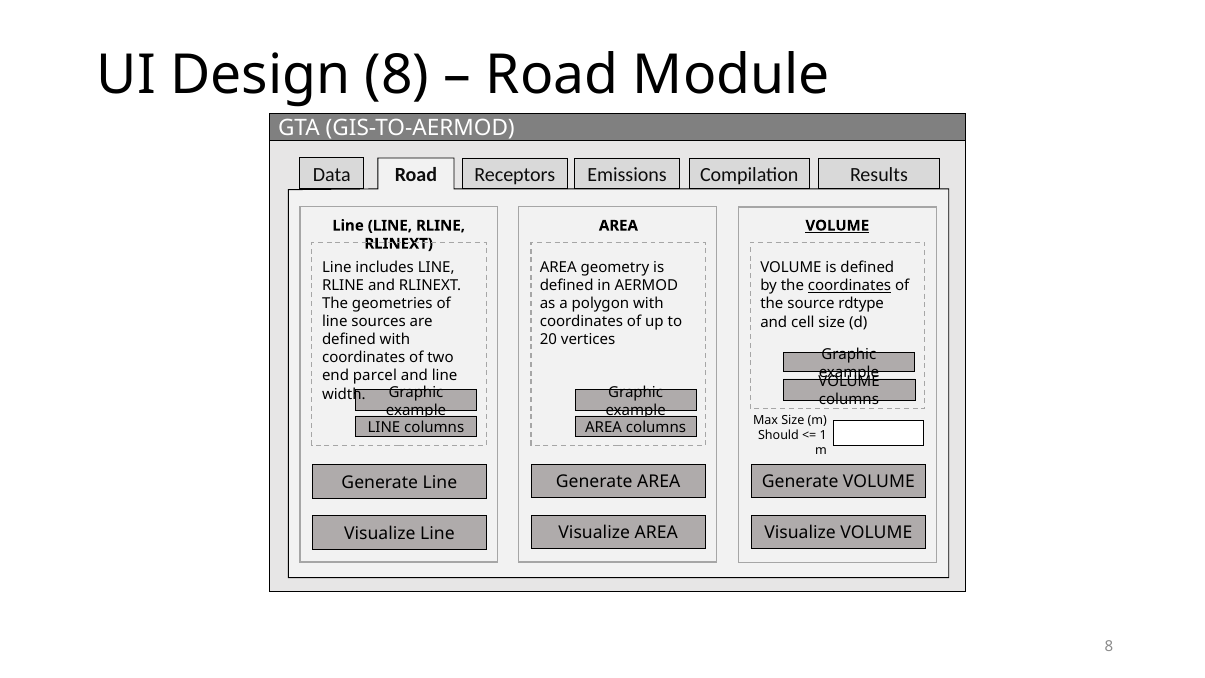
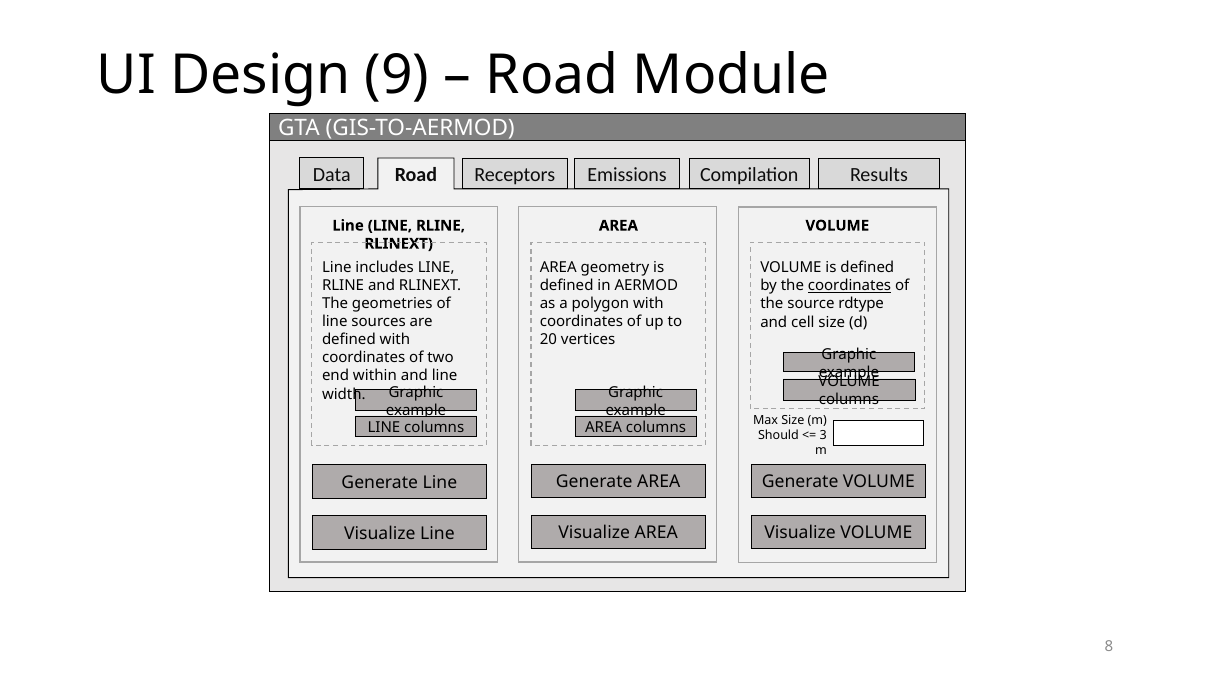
Design 8: 8 -> 9
VOLUME at (837, 225) underline: present -> none
parcel: parcel -> within
1: 1 -> 3
